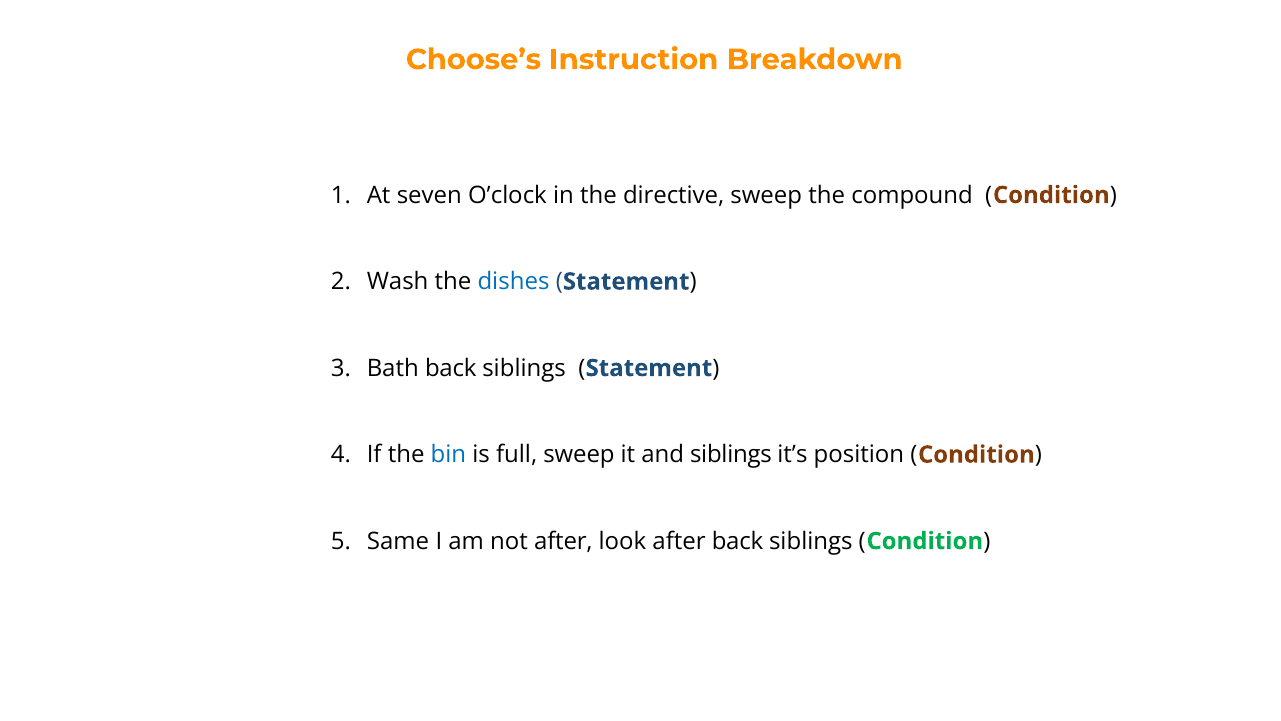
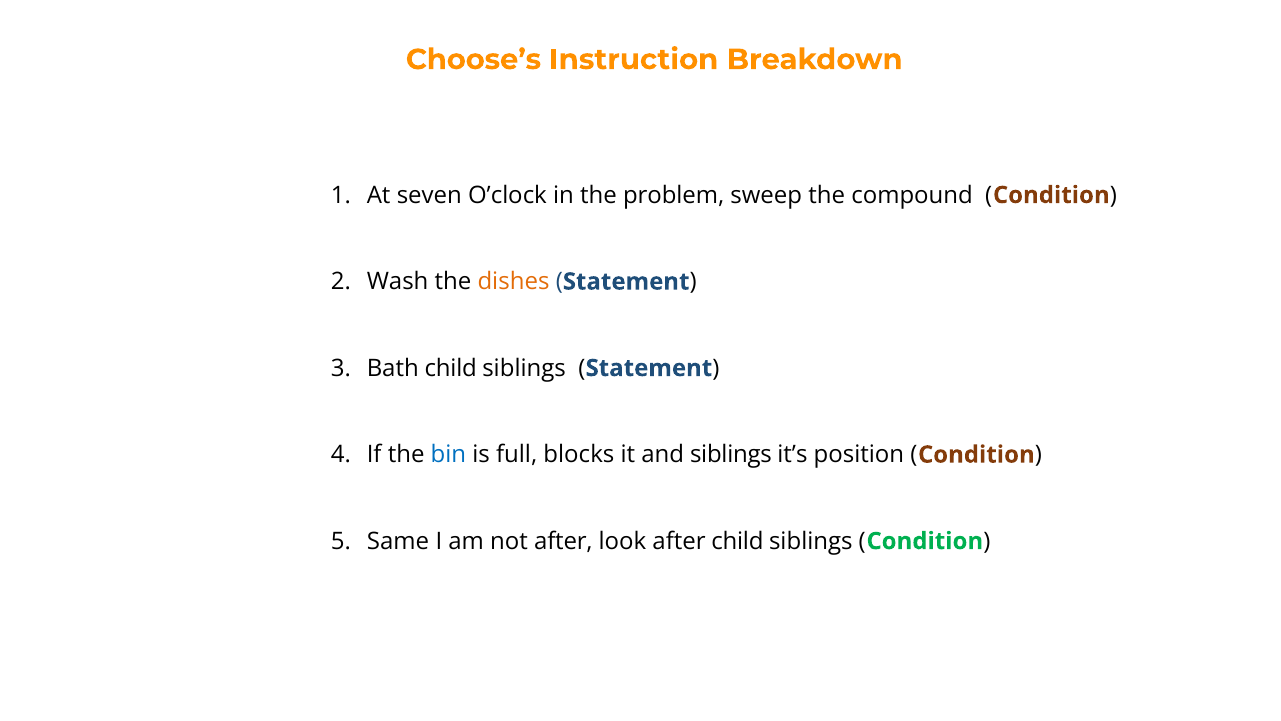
directive: directive -> problem
dishes colour: blue -> orange
Bath back: back -> child
full sweep: sweep -> blocks
after back: back -> child
